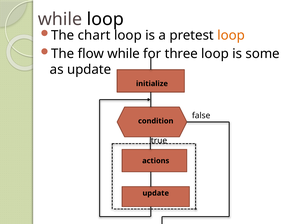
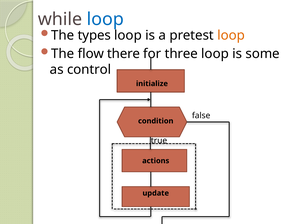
loop at (105, 19) colour: black -> blue
chart: chart -> types
flow while: while -> there
as update: update -> control
